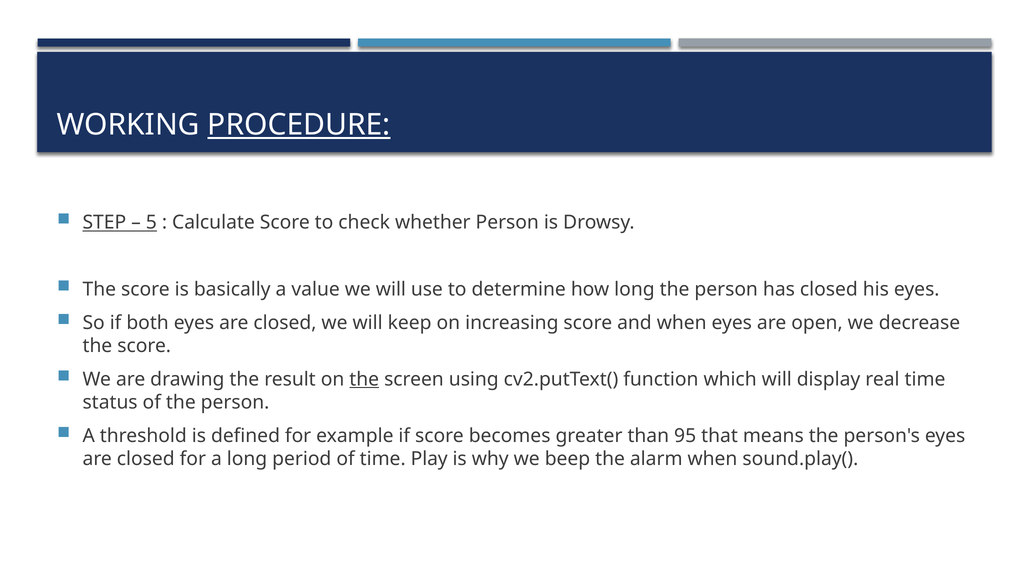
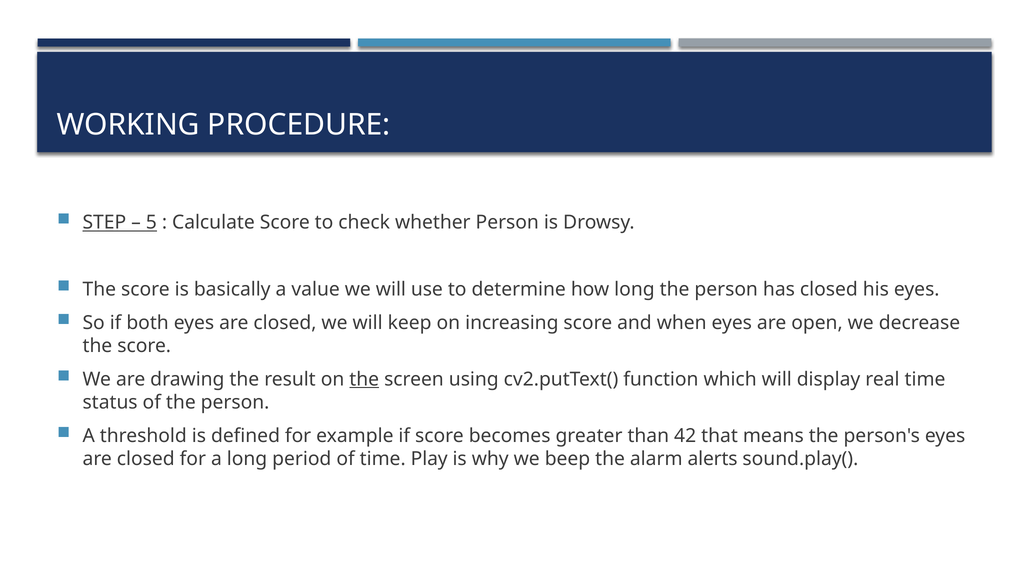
PROCEDURE underline: present -> none
95: 95 -> 42
alarm when: when -> alerts
